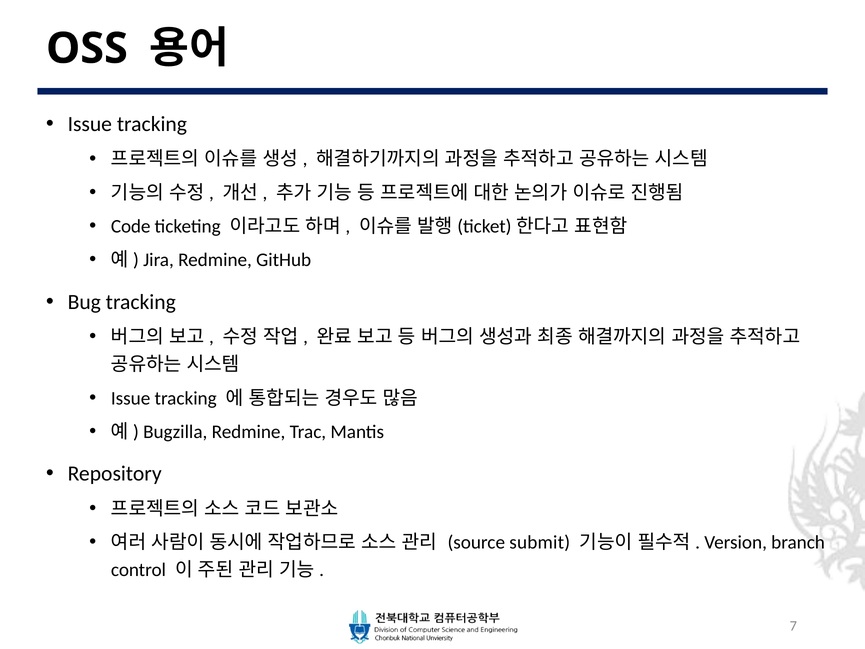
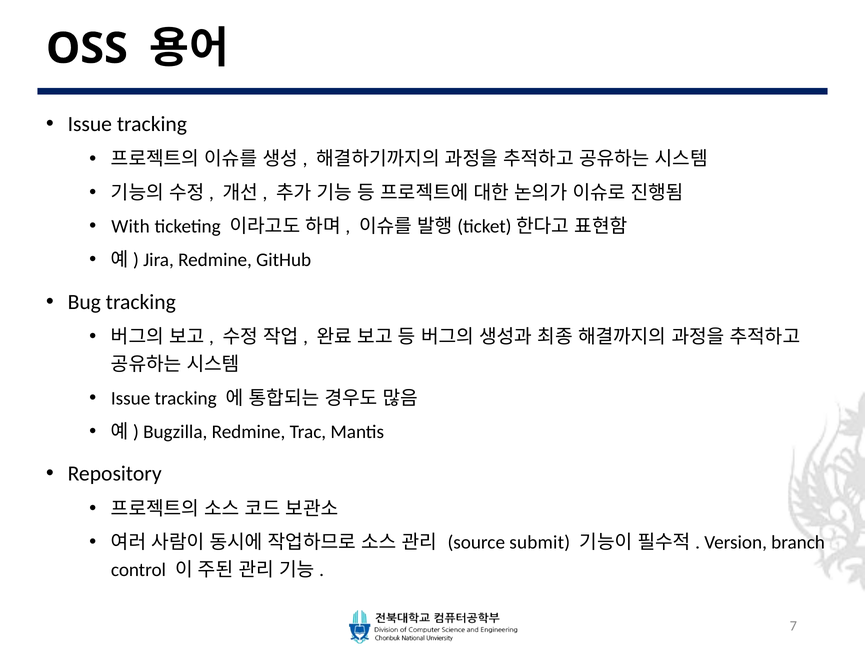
Code: Code -> With
